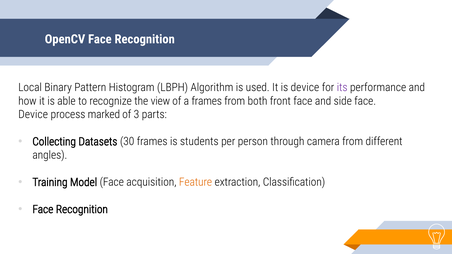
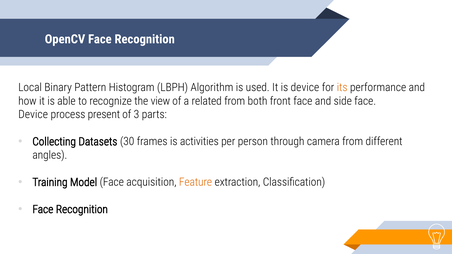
its colour: purple -> orange
a frames: frames -> related
marked: marked -> present
students: students -> activities
